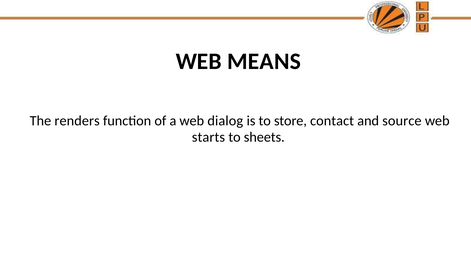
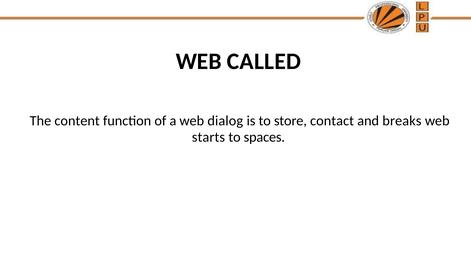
MEANS: MEANS -> CALLED
renders: renders -> content
source: source -> breaks
sheets: sheets -> spaces
